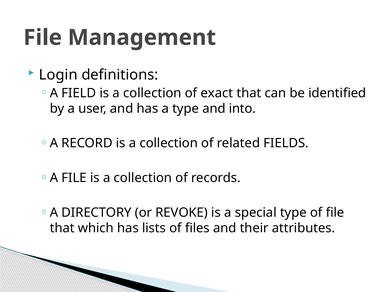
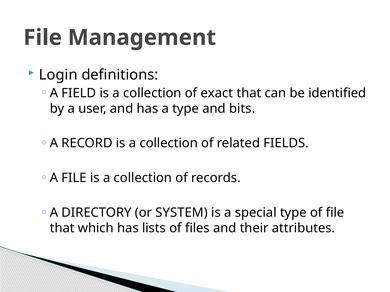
into: into -> bits
REVOKE: REVOKE -> SYSTEM
